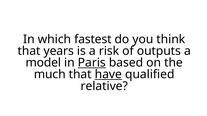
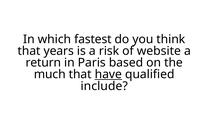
outputs: outputs -> website
model: model -> return
Paris underline: present -> none
relative: relative -> include
